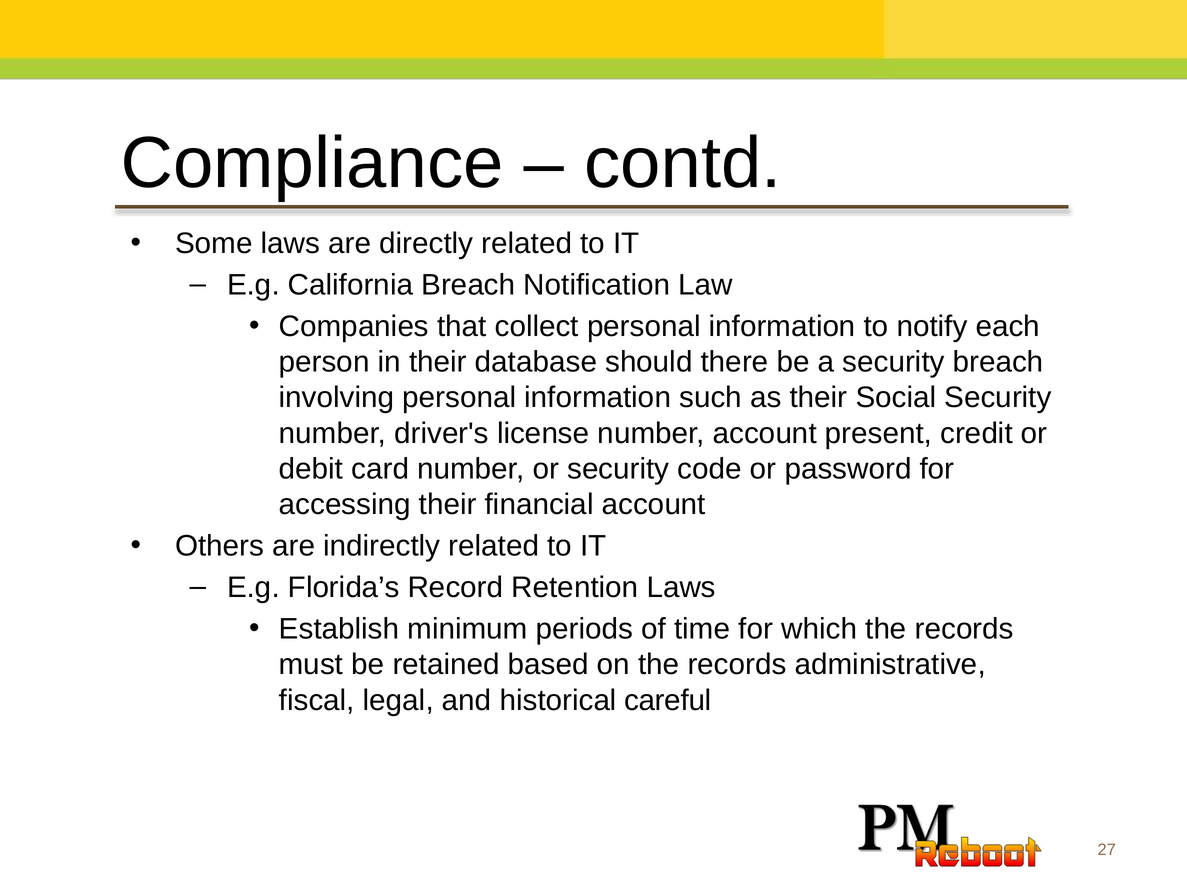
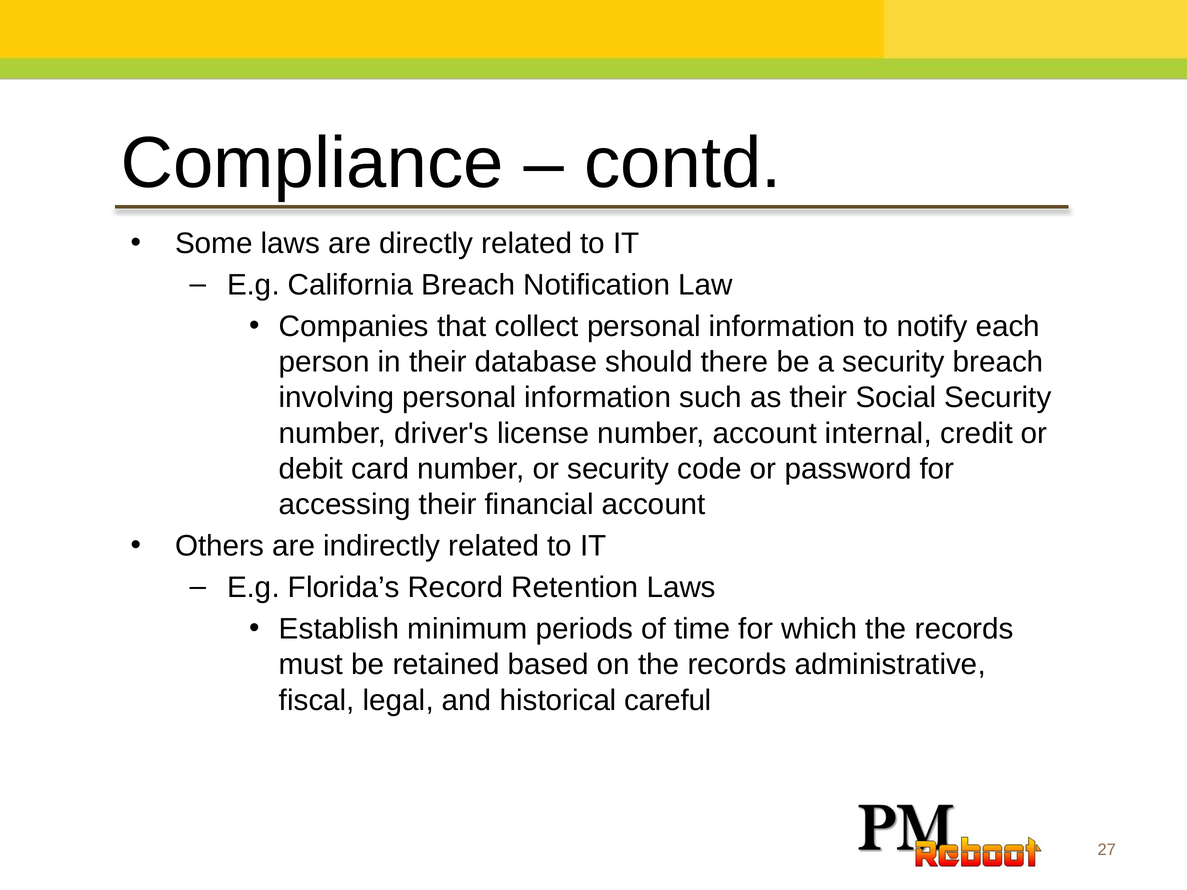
present: present -> internal
